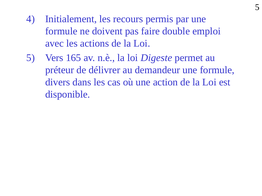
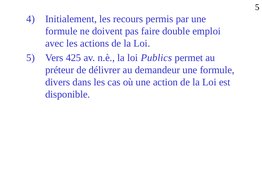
165: 165 -> 425
Digeste: Digeste -> Publics
